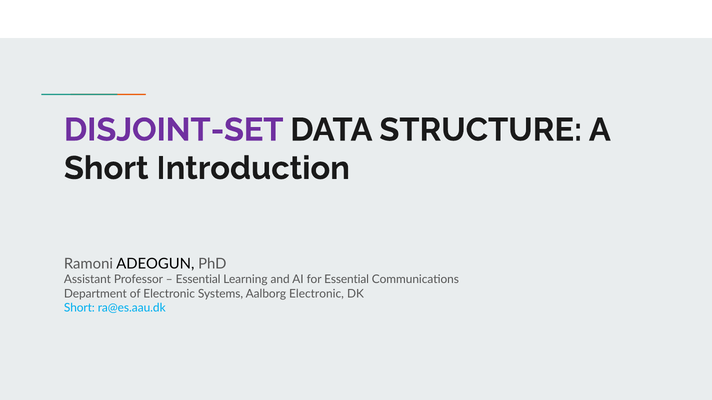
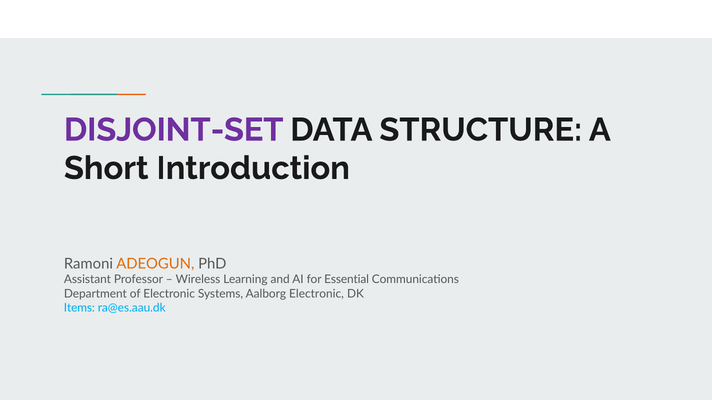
ADEOGUN colour: black -> orange
Essential at (198, 280): Essential -> Wireless
Short at (79, 308): Short -> Items
